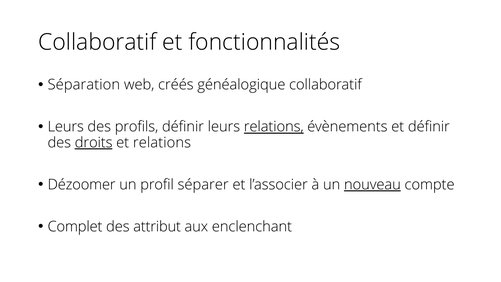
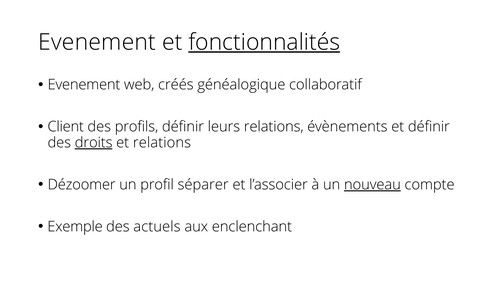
Collaboratif at (97, 42): Collaboratif -> Evenement
fonctionnalités underline: none -> present
Séparation at (84, 85): Séparation -> Evenement
Leurs at (66, 127): Leurs -> Client
relations at (274, 127) underline: present -> none
Complet: Complet -> Exemple
attribut: attribut -> actuels
